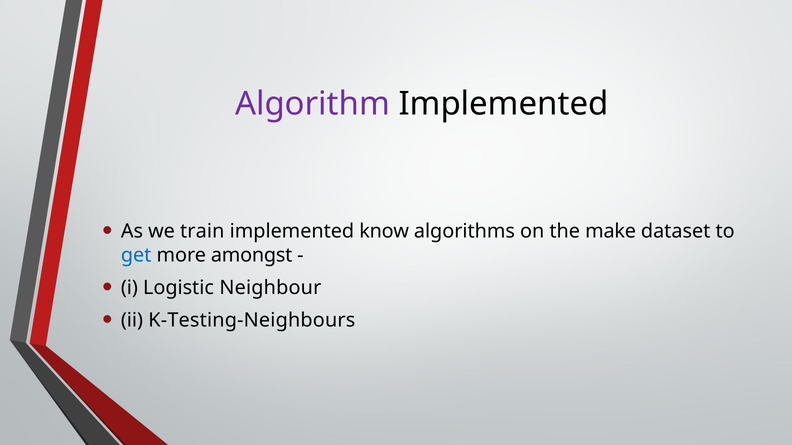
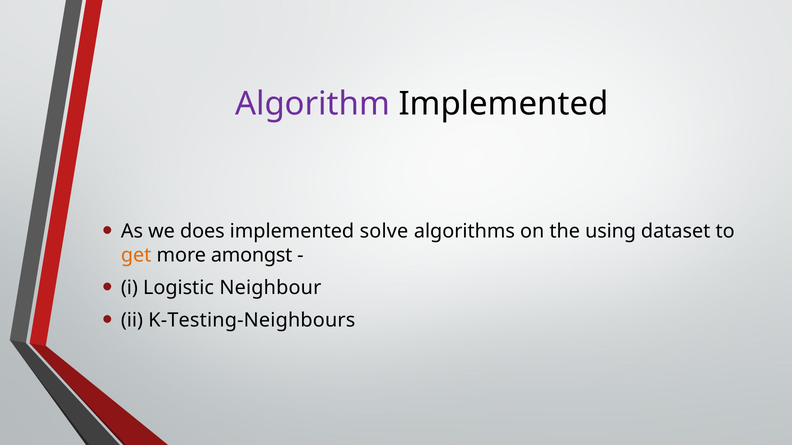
train: train -> does
know: know -> solve
make: make -> using
get colour: blue -> orange
